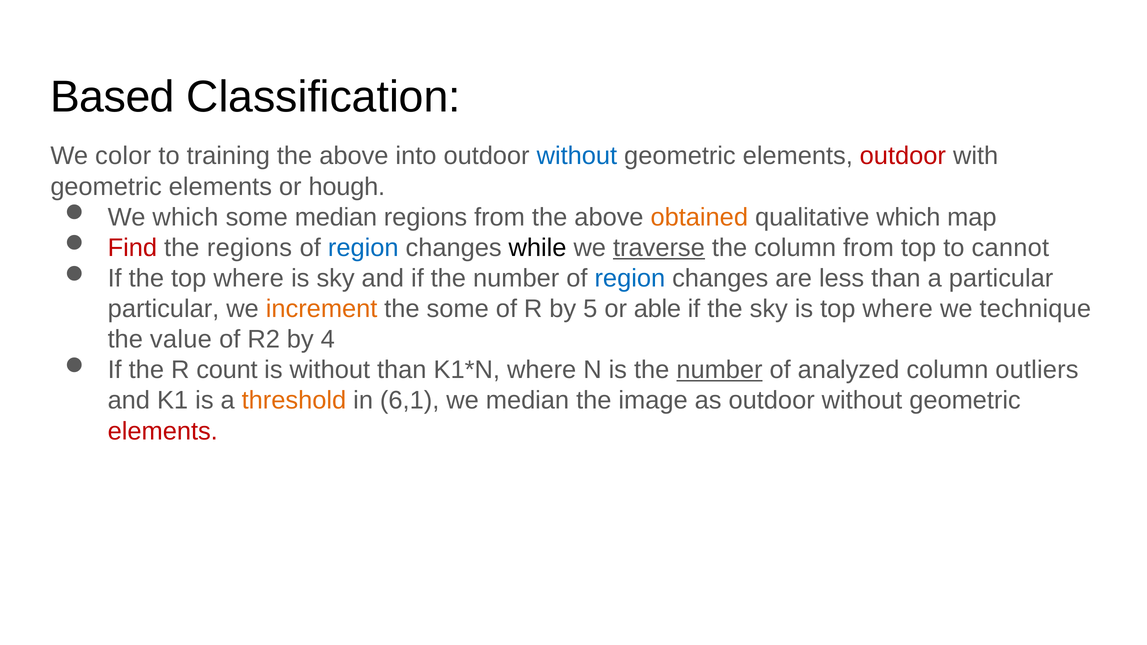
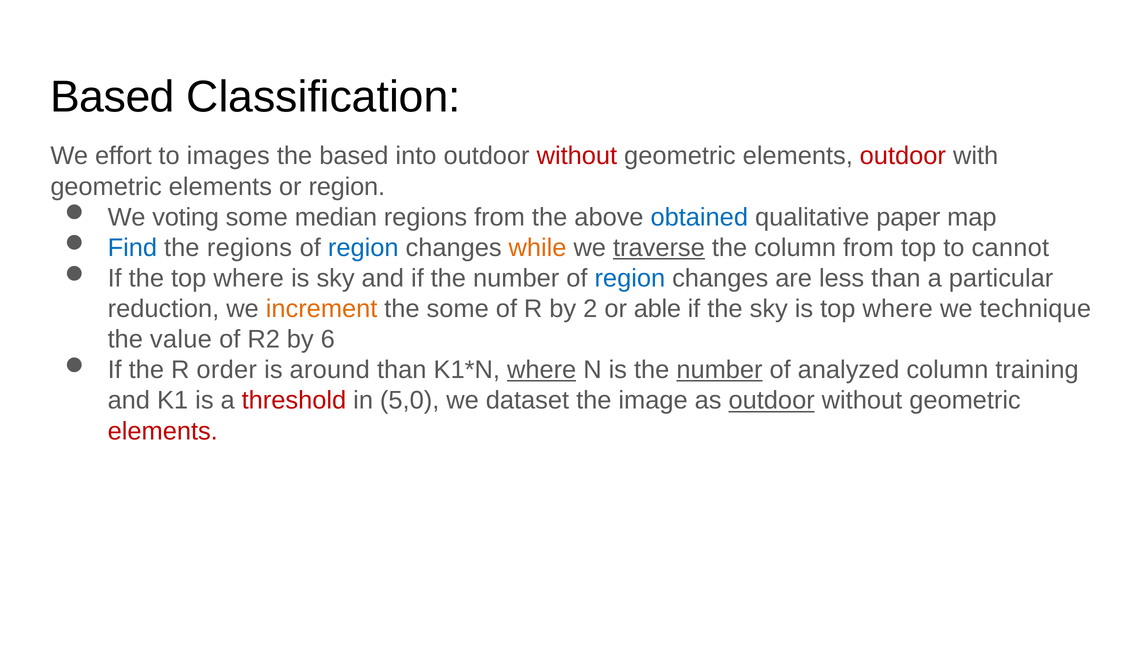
color: color -> effort
training: training -> images
above at (354, 156): above -> based
without at (577, 156) colour: blue -> red
or hough: hough -> region
We which: which -> voting
obtained colour: orange -> blue
qualitative which: which -> paper
Find colour: red -> blue
while colour: black -> orange
particular at (164, 309): particular -> reduction
5: 5 -> 2
4: 4 -> 6
count: count -> order
is without: without -> around
where at (542, 370) underline: none -> present
outliers: outliers -> training
threshold colour: orange -> red
6,1: 6,1 -> 5,0
we median: median -> dataset
outdoor at (772, 401) underline: none -> present
